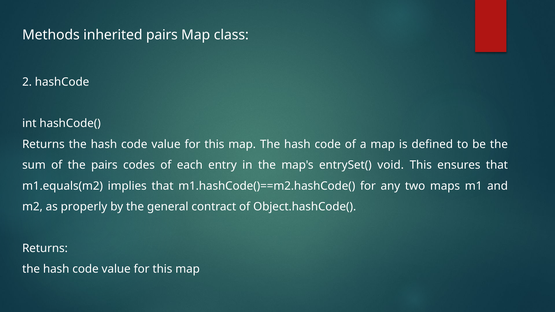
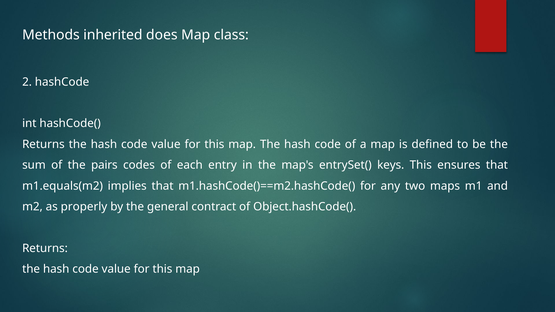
inherited pairs: pairs -> does
void: void -> keys
